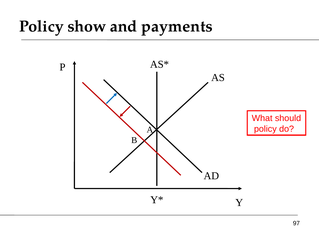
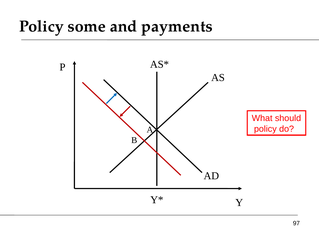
show: show -> some
